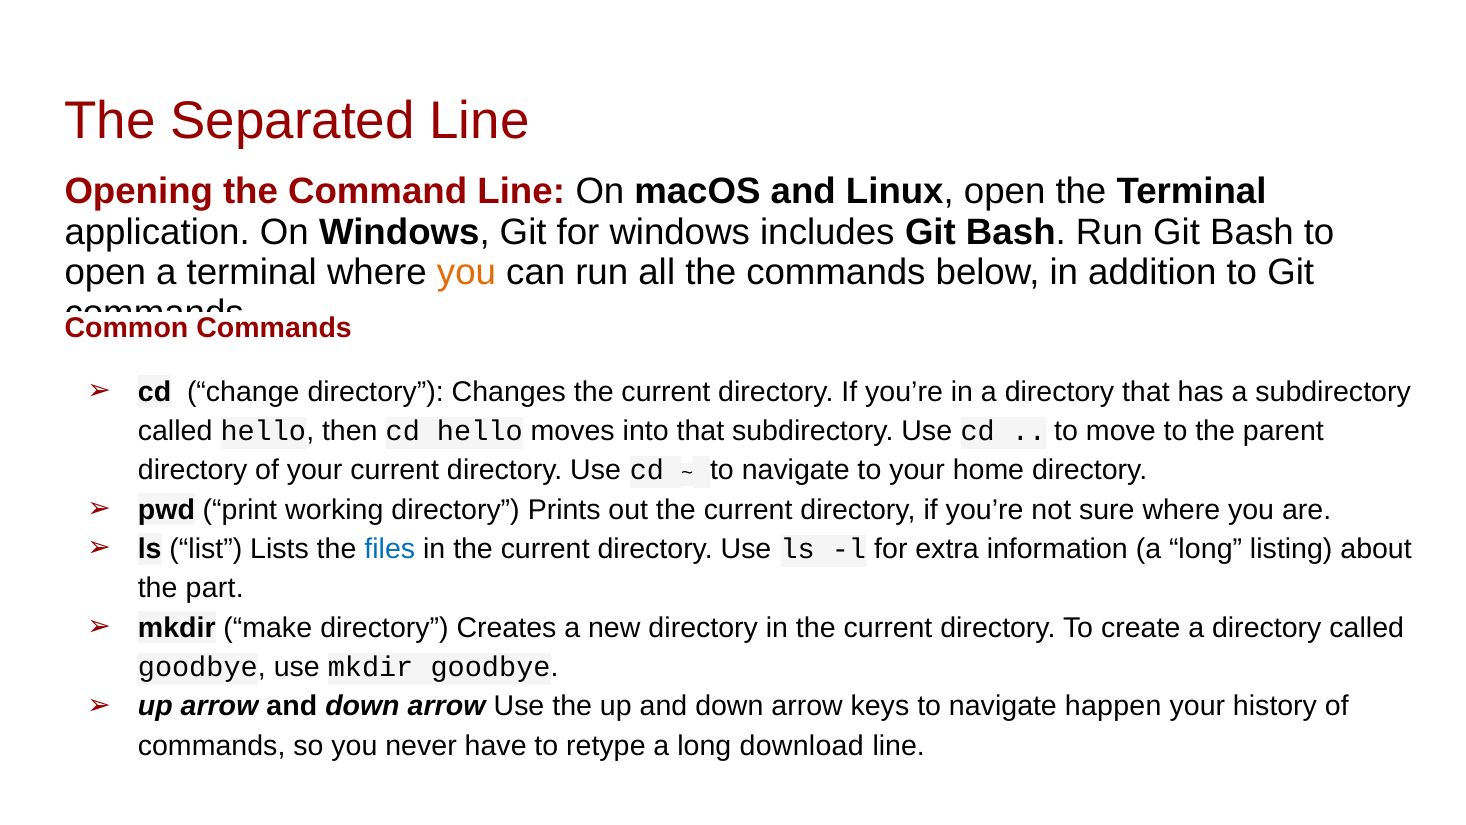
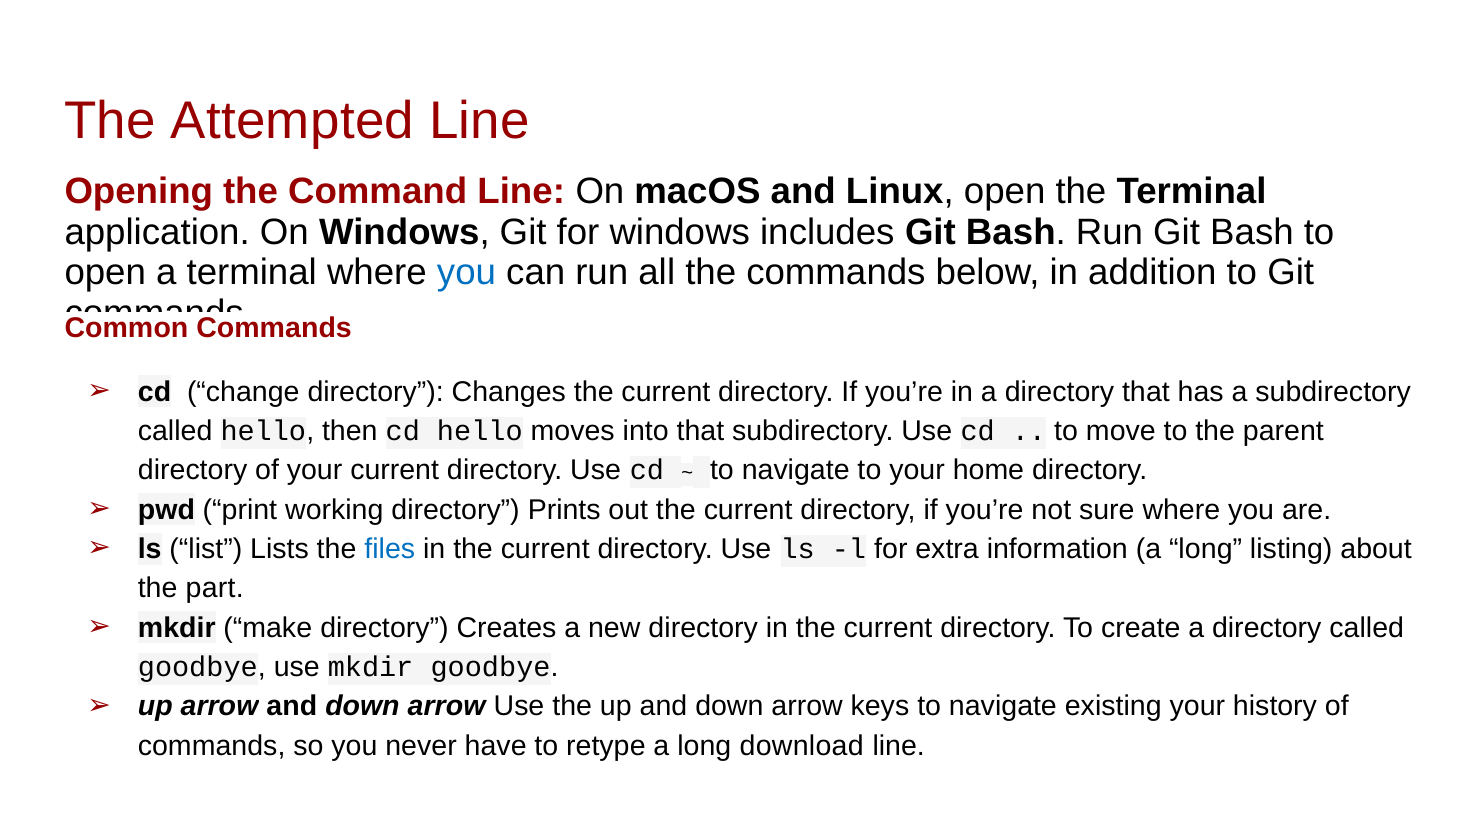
Separated: Separated -> Attempted
you at (466, 273) colour: orange -> blue
happen: happen -> existing
